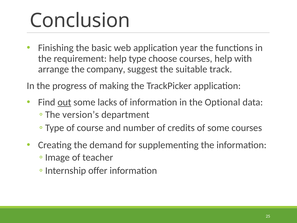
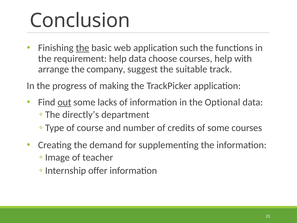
the at (82, 48) underline: none -> present
year: year -> such
help type: type -> data
version’s: version’s -> directly’s
